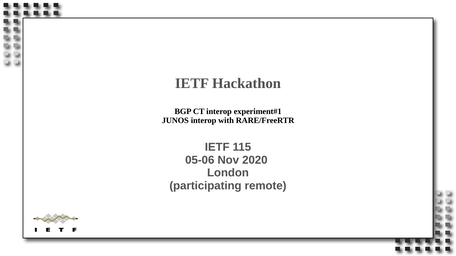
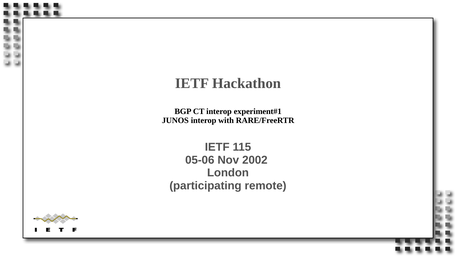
2020: 2020 -> 2002
